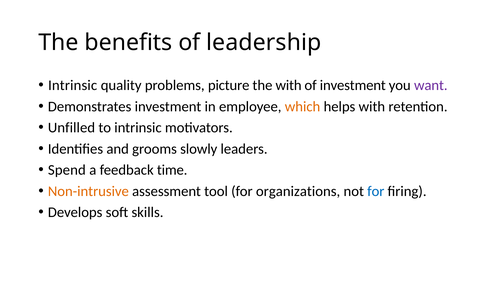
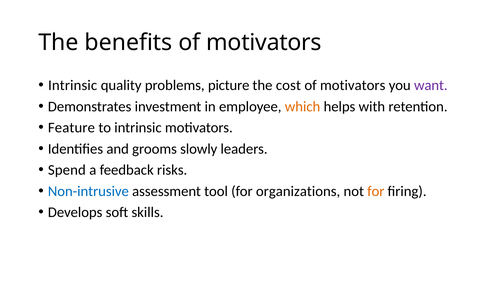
benefits of leadership: leadership -> motivators
the with: with -> cost
investment at (353, 85): investment -> motivators
Unfilled: Unfilled -> Feature
time: time -> risks
Non-intrusive colour: orange -> blue
for at (376, 191) colour: blue -> orange
